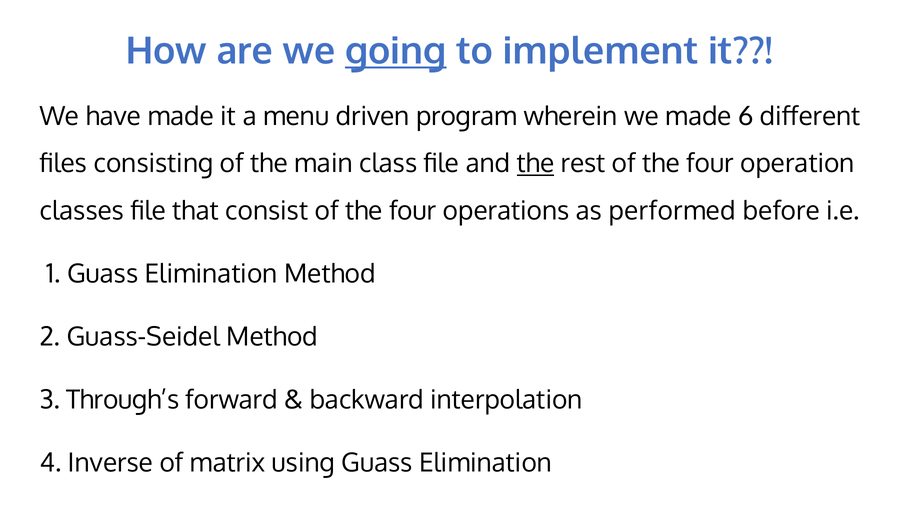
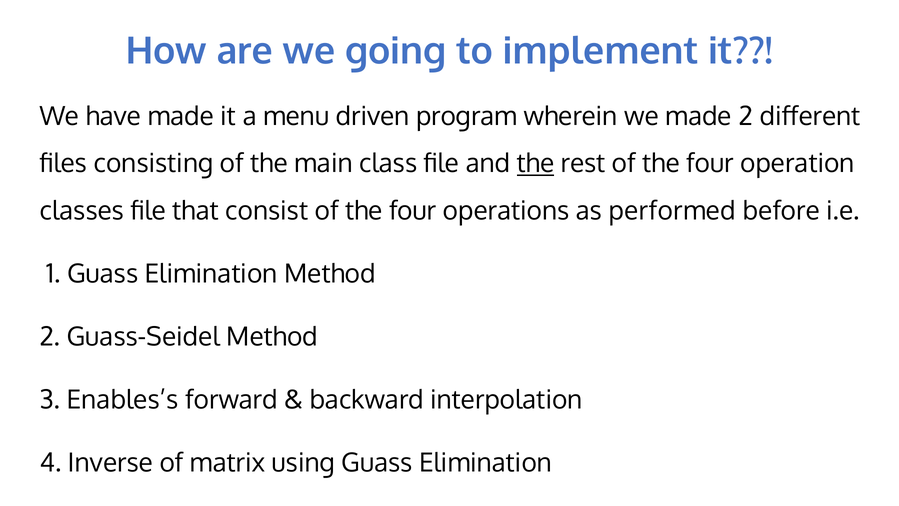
going underline: present -> none
made 6: 6 -> 2
Through’s: Through’s -> Enables’s
